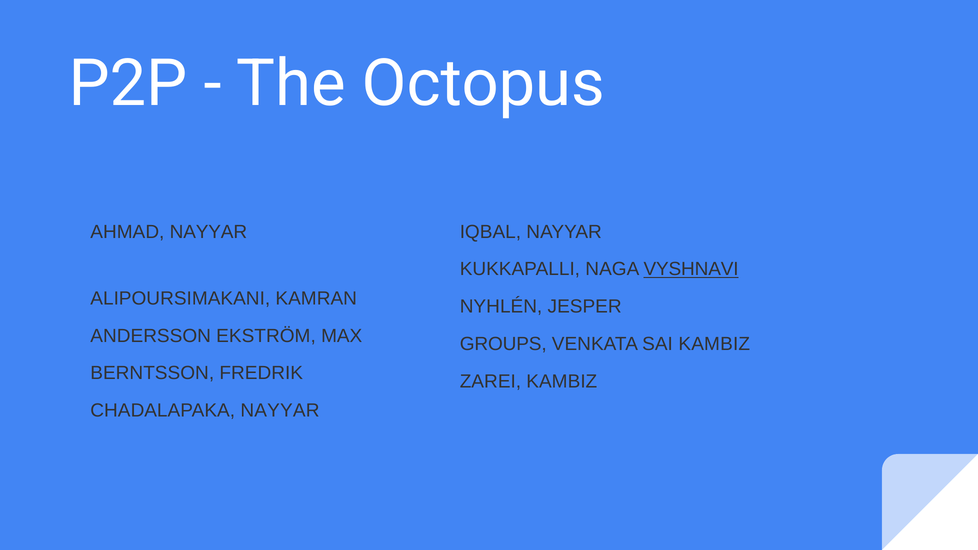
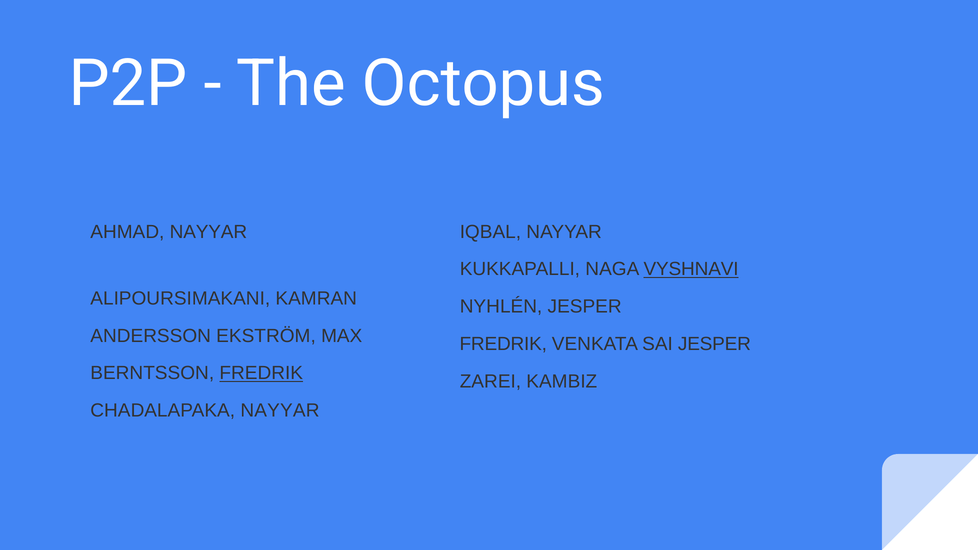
GROUPS at (503, 344): GROUPS -> FREDRIK
SAI KAMBIZ: KAMBIZ -> JESPER
FREDRIK at (261, 373) underline: none -> present
